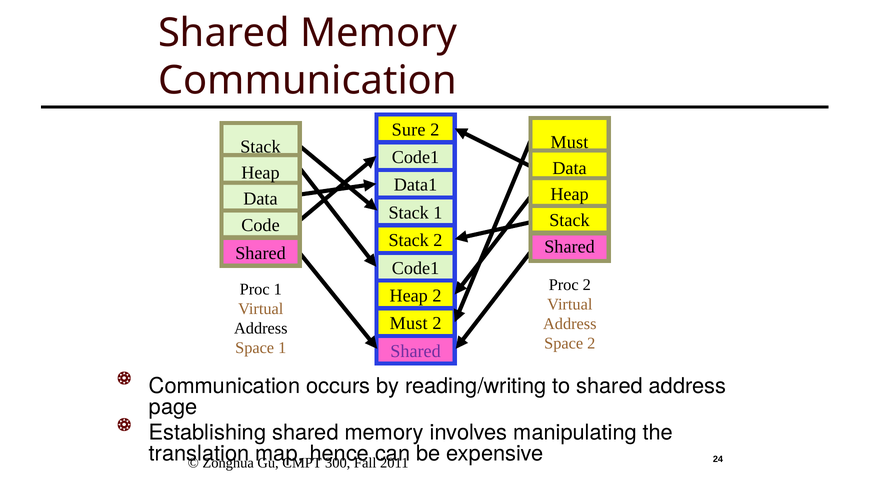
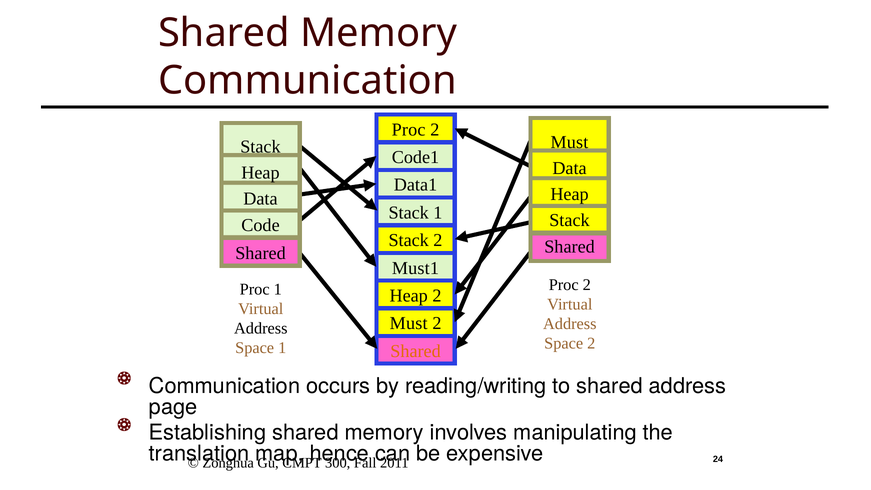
Sure at (409, 130): Sure -> Proc
Code1 at (416, 268): Code1 -> Must1
Shared at (416, 351) colour: purple -> orange
